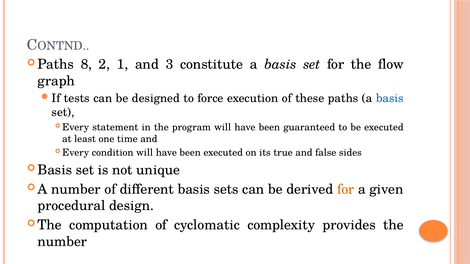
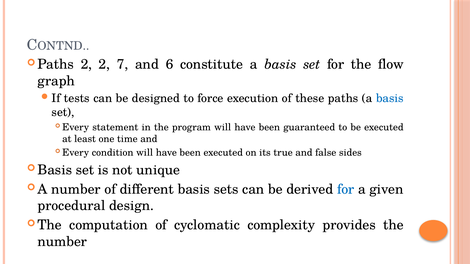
8 at (86, 65): 8 -> 2
1: 1 -> 7
3: 3 -> 6
for at (346, 190) colour: orange -> blue
